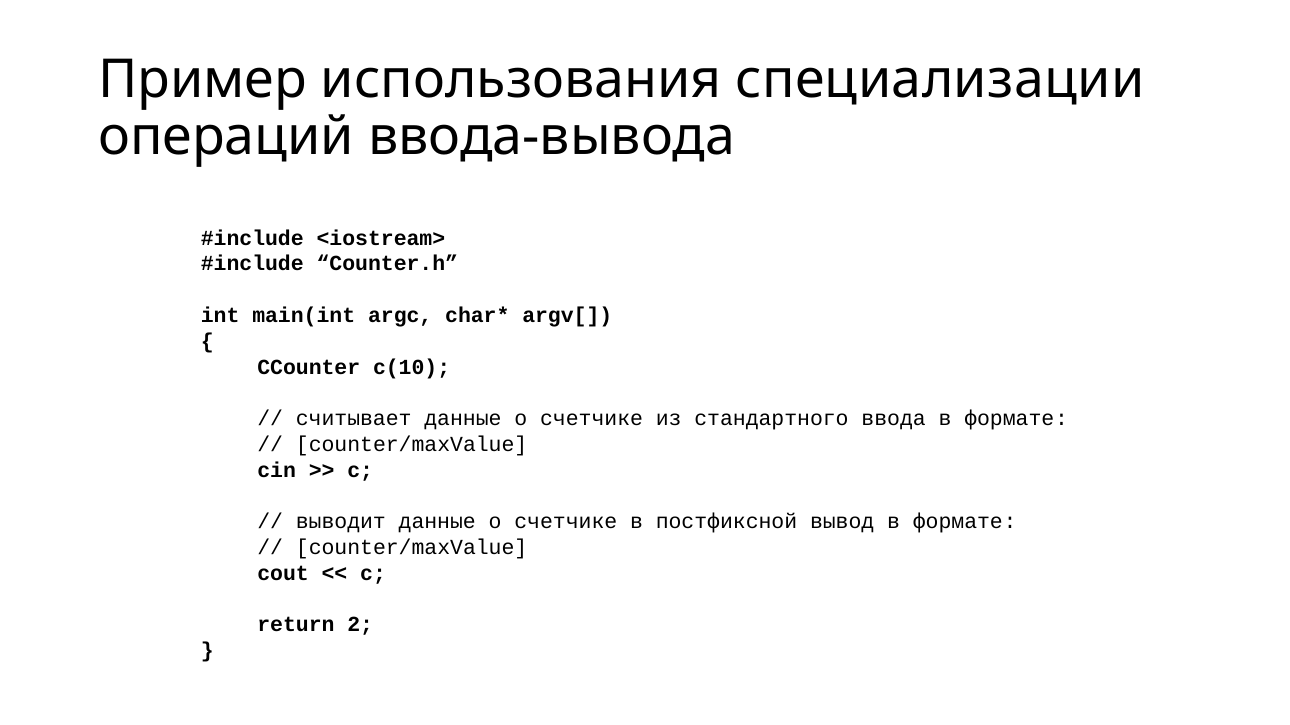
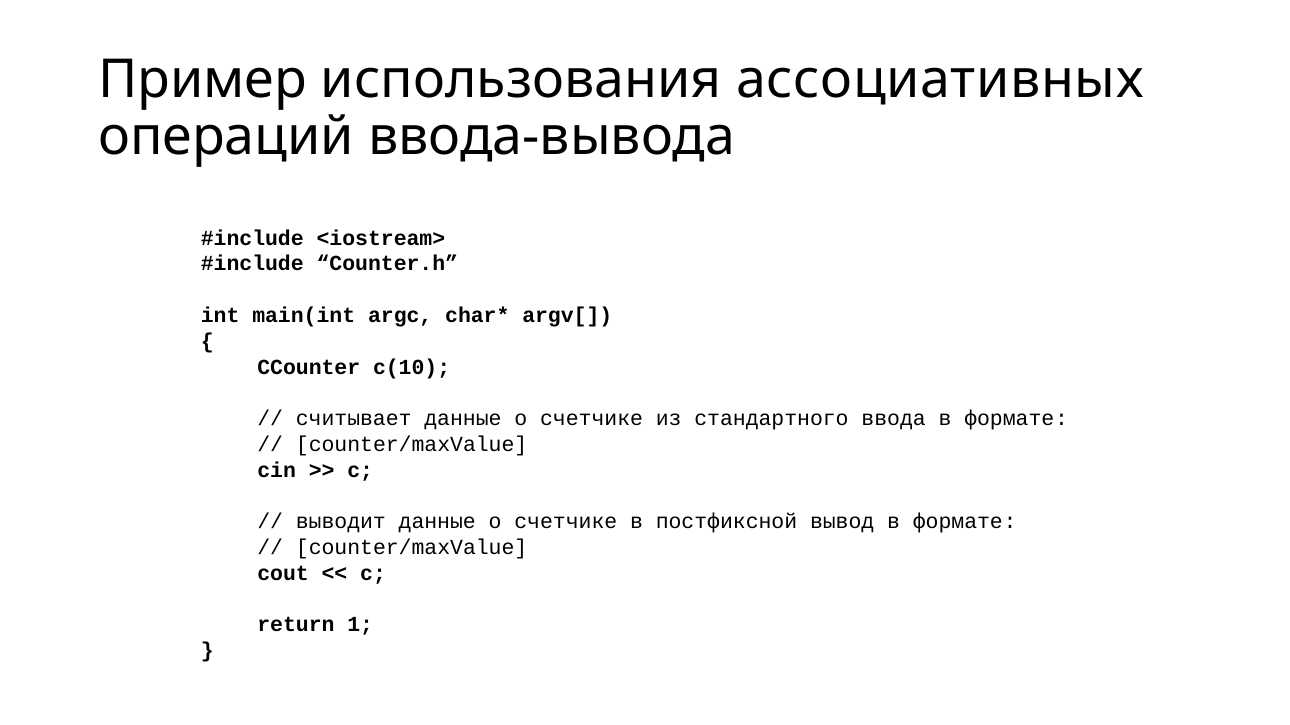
специализации: специализации -> ассоциативных
2: 2 -> 1
